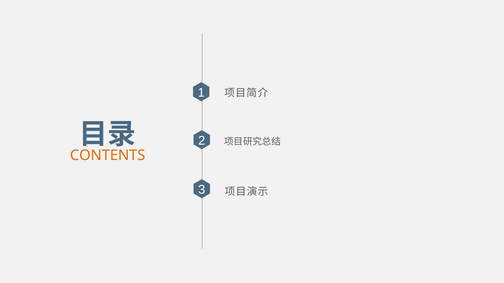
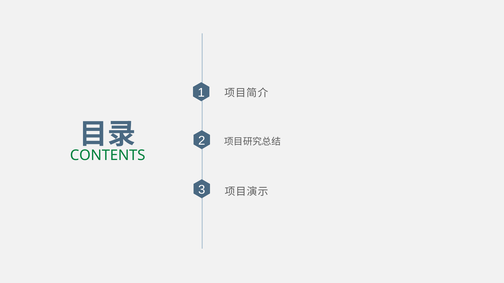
CONTENTS colour: orange -> green
